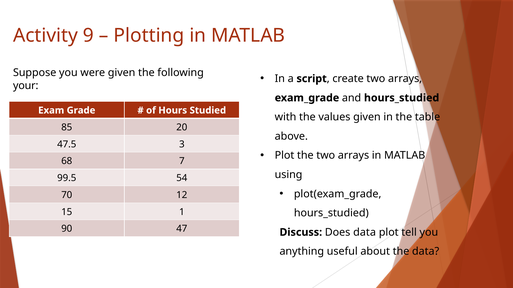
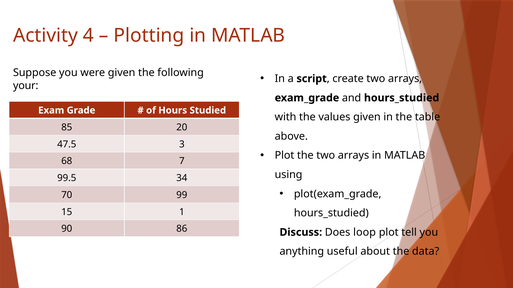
9: 9 -> 4
54: 54 -> 34
12: 12 -> 99
47: 47 -> 86
Does data: data -> loop
